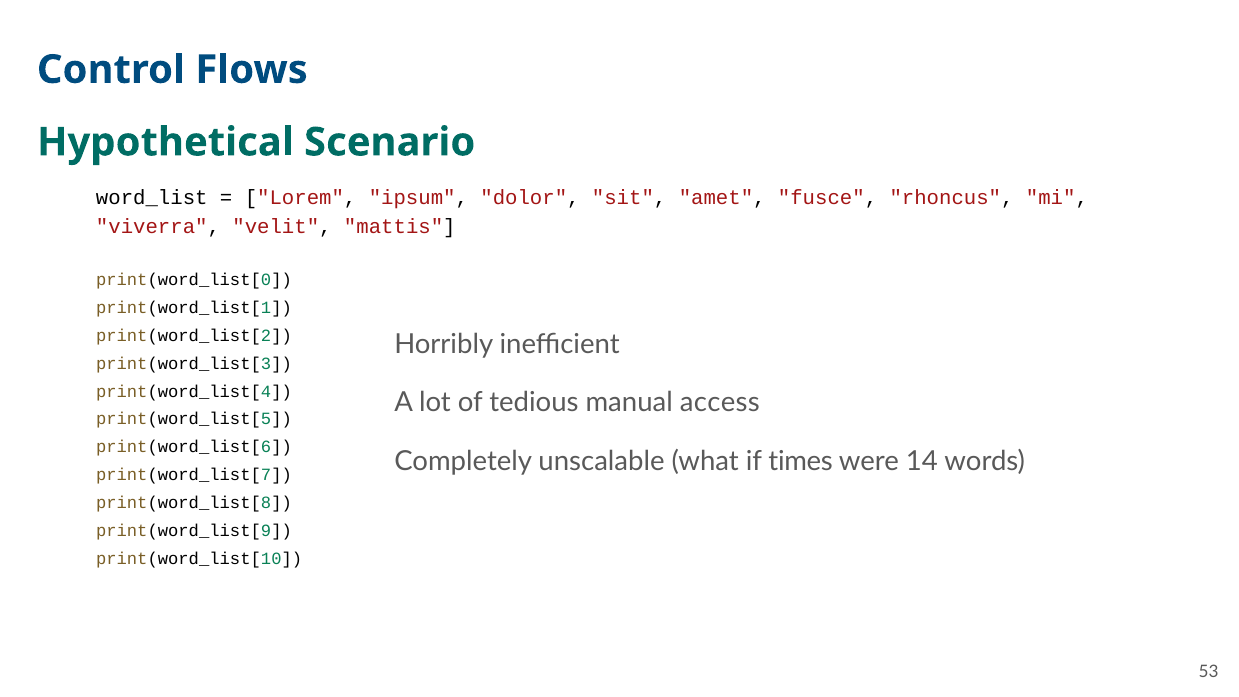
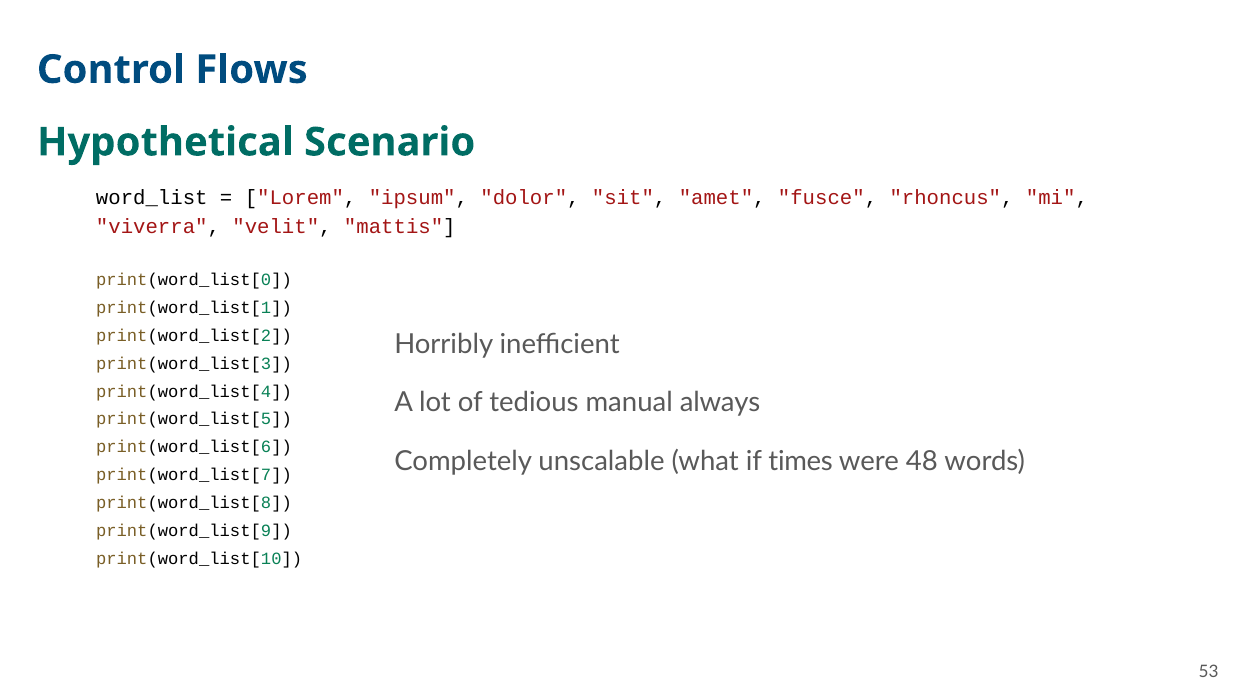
access: access -> always
14: 14 -> 48
